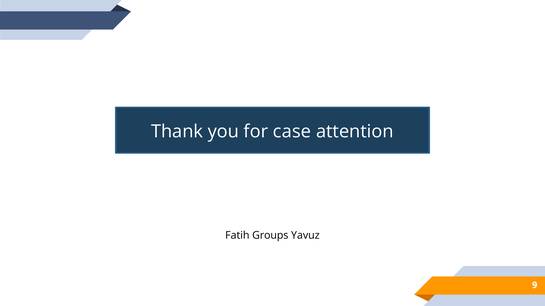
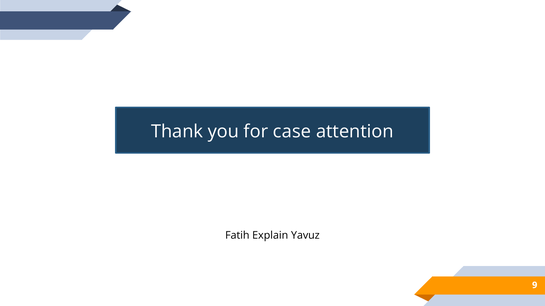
Groups: Groups -> Explain
